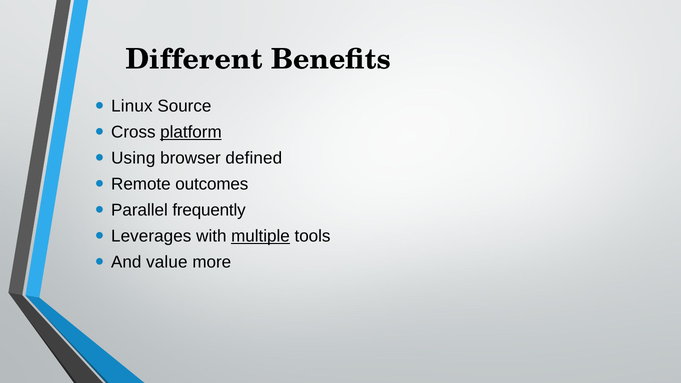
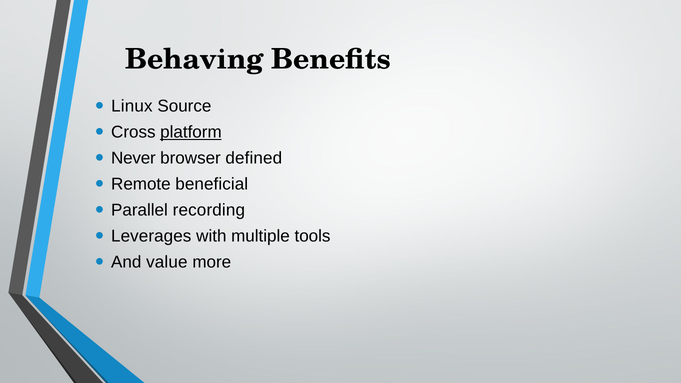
Different: Different -> Behaving
Using: Using -> Never
outcomes: outcomes -> beneficial
frequently: frequently -> recording
multiple underline: present -> none
